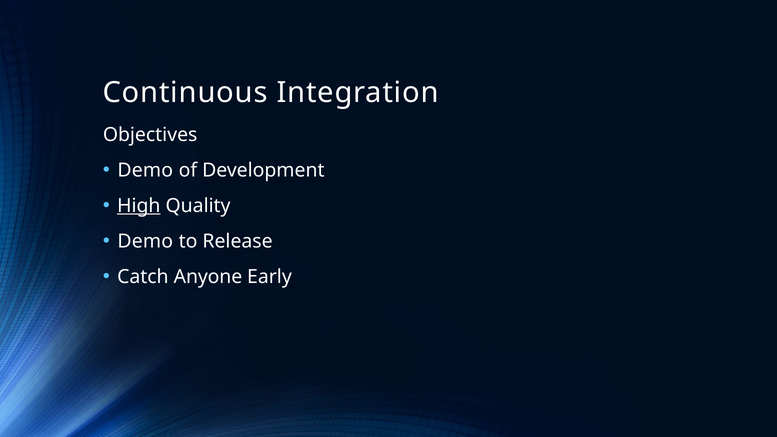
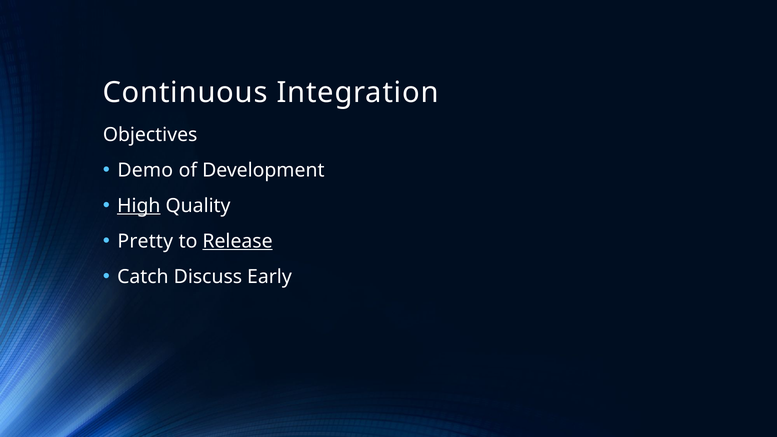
Demo at (145, 241): Demo -> Pretty
Release underline: none -> present
Anyone: Anyone -> Discuss
